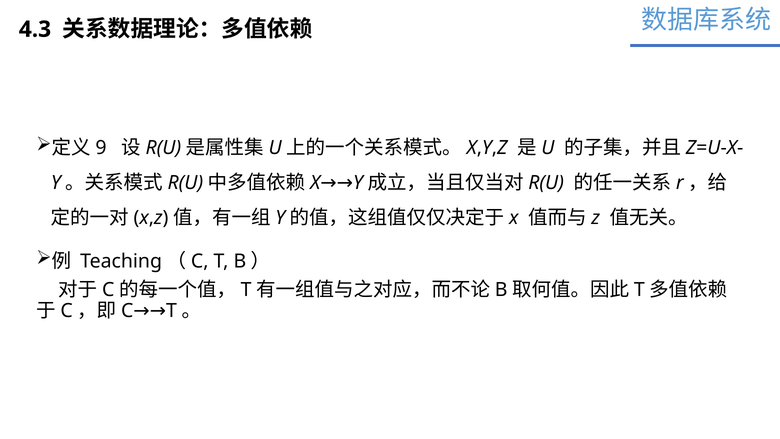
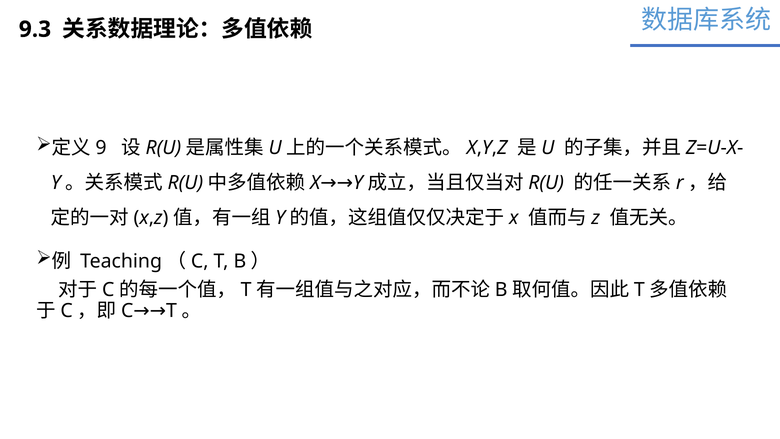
4.3: 4.3 -> 9.3
